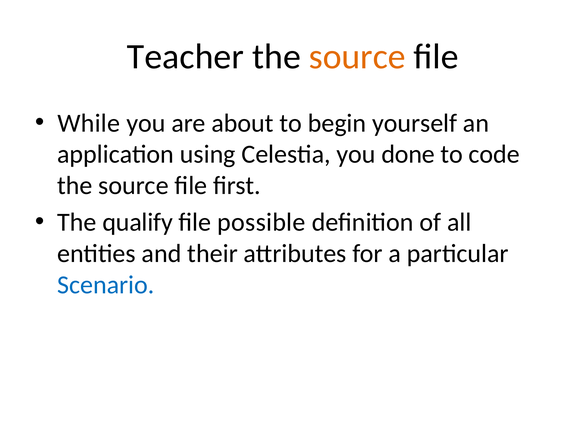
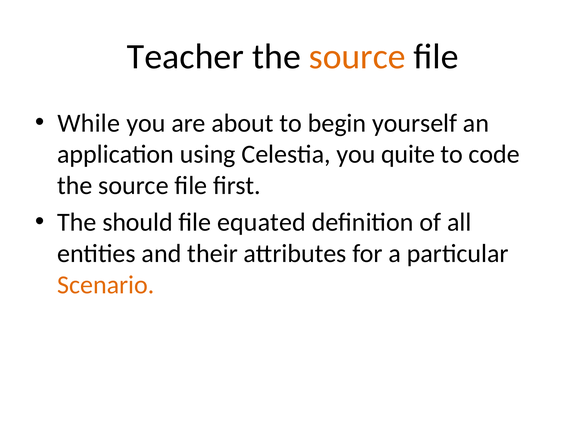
done: done -> quite
qualify: qualify -> should
possible: possible -> equated
Scenario colour: blue -> orange
